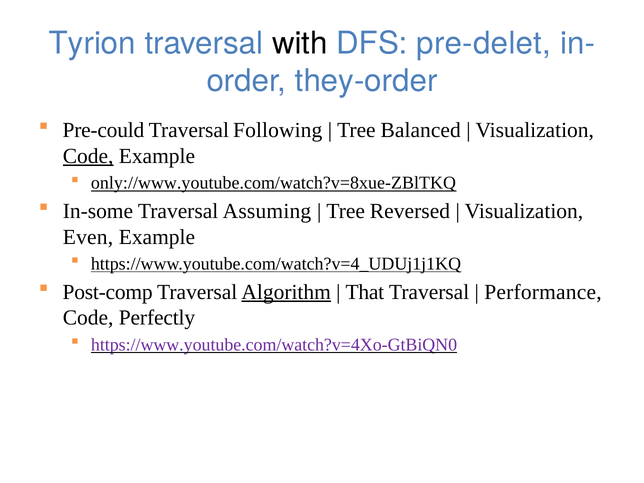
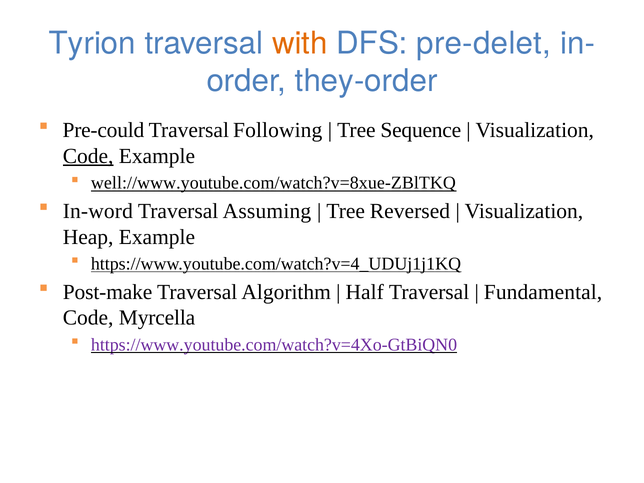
with colour: black -> orange
Balanced: Balanced -> Sequence
only://www.youtube.com/watch?v=8xue-ZBlTKQ: only://www.youtube.com/watch?v=8xue-ZBlTKQ -> well://www.youtube.com/watch?v=8xue-ZBlTKQ
In-some: In-some -> In-word
Even: Even -> Heap
Post-comp: Post-comp -> Post-make
Algorithm underline: present -> none
That: That -> Half
Performance: Performance -> Fundamental
Perfectly: Perfectly -> Myrcella
